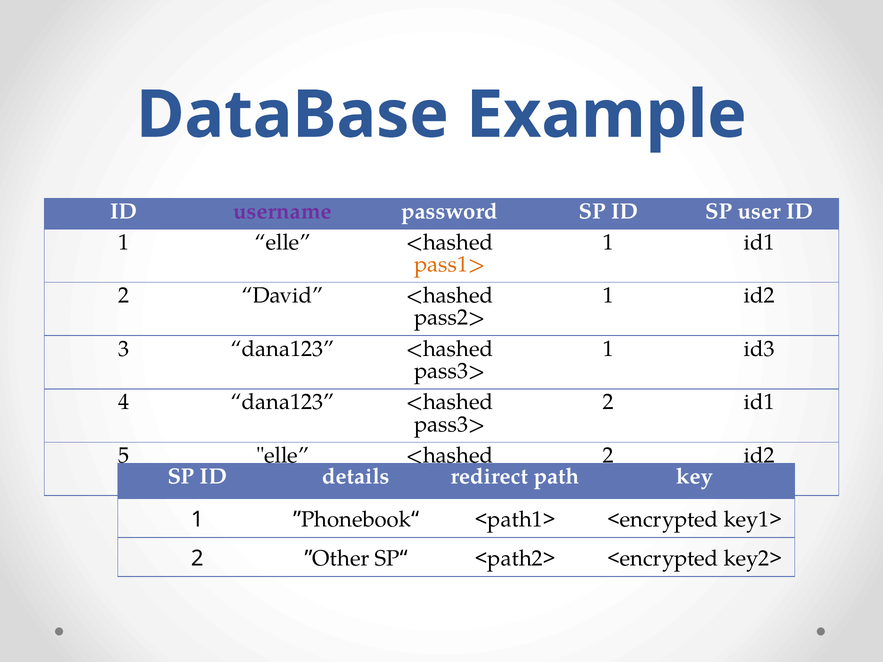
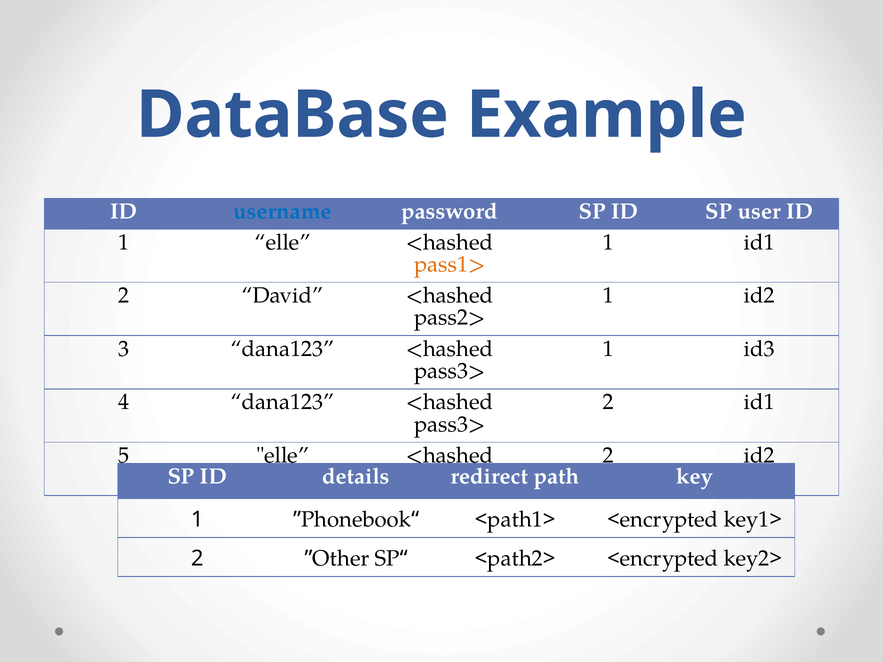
username colour: purple -> blue
